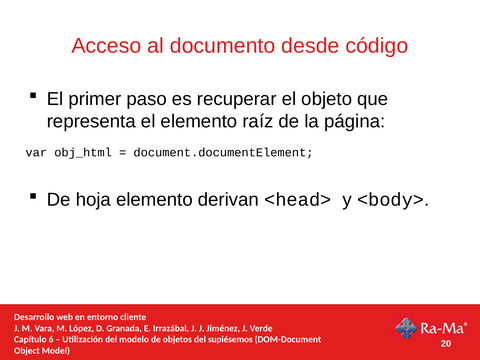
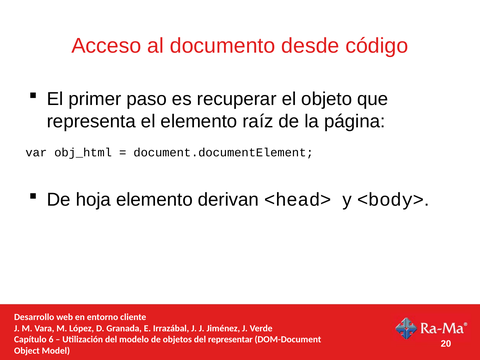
supiésemos: supiésemos -> representar
